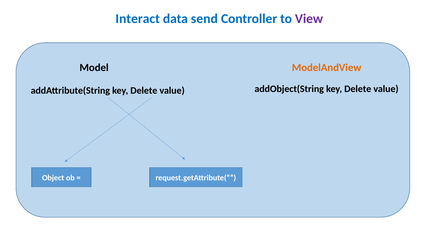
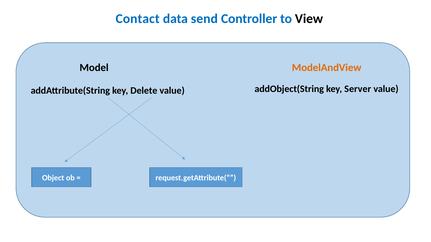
Interact: Interact -> Contact
View colour: purple -> black
addObject(String key Delete: Delete -> Server
